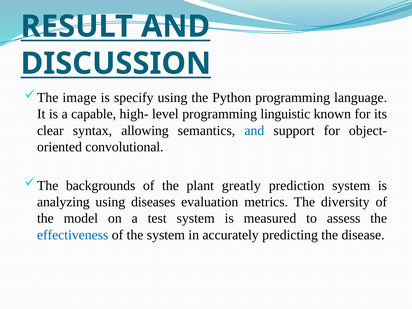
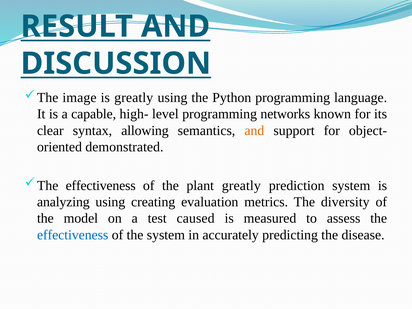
is specify: specify -> greatly
linguistic: linguistic -> networks
and at (254, 131) colour: blue -> orange
convolutional: convolutional -> demonstrated
backgrounds at (101, 185): backgrounds -> effectiveness
diseases: diseases -> creating
test system: system -> caused
